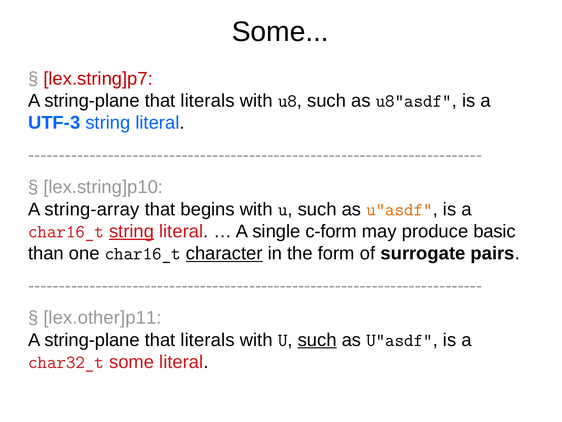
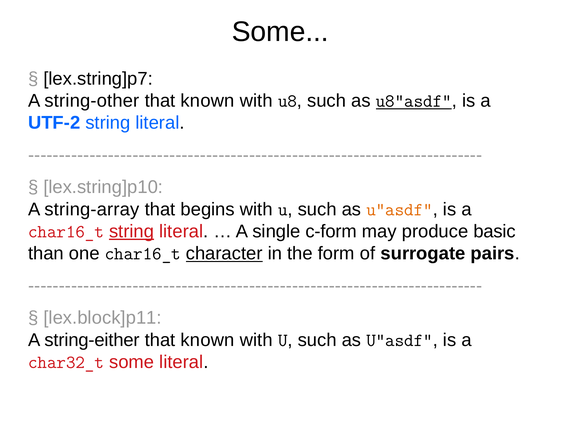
lex.string]p7 colour: red -> black
string-plane at (92, 101): string-plane -> string-other
literals at (208, 101): literals -> known
u8"asdf underline: none -> present
UTF-3: UTF-3 -> UTF-2
lex.other]p11: lex.other]p11 -> lex.block]p11
string-plane at (92, 340): string-plane -> string-either
literals at (208, 340): literals -> known
such at (317, 340) underline: present -> none
